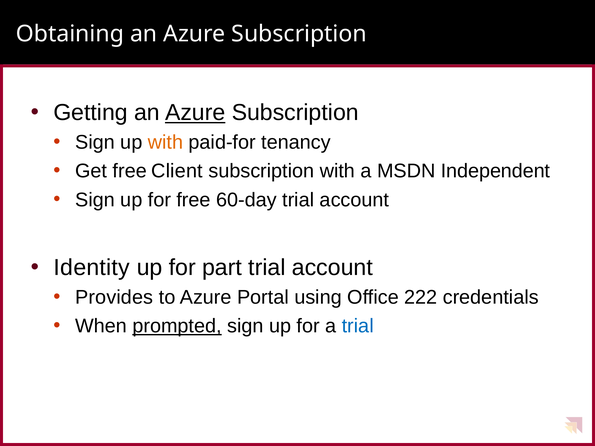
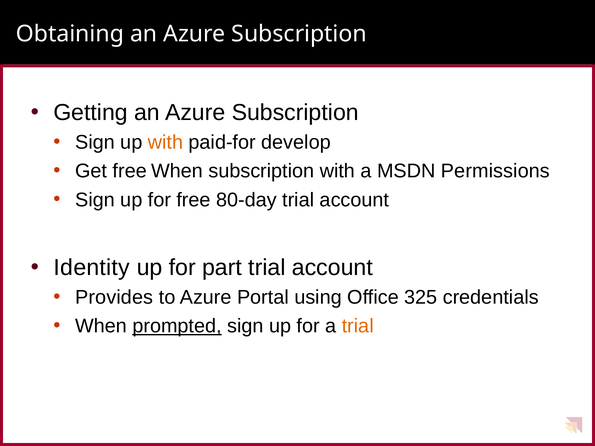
Azure at (195, 113) underline: present -> none
tenancy: tenancy -> develop
free Client: Client -> When
Independent: Independent -> Permissions
60-day: 60-day -> 80-day
222: 222 -> 325
trial at (358, 326) colour: blue -> orange
